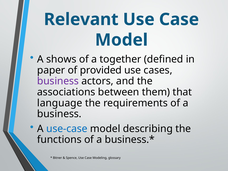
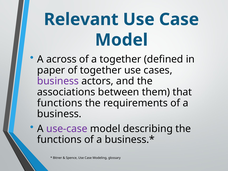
shows: shows -> across
of provided: provided -> together
language at (60, 103): language -> functions
use-case colour: blue -> purple
